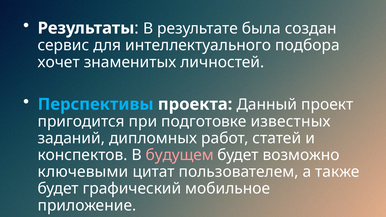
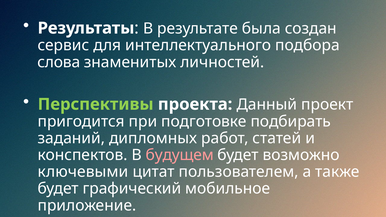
хочет: хочет -> слова
Перспективы colour: light blue -> light green
известных: известных -> подбирать
